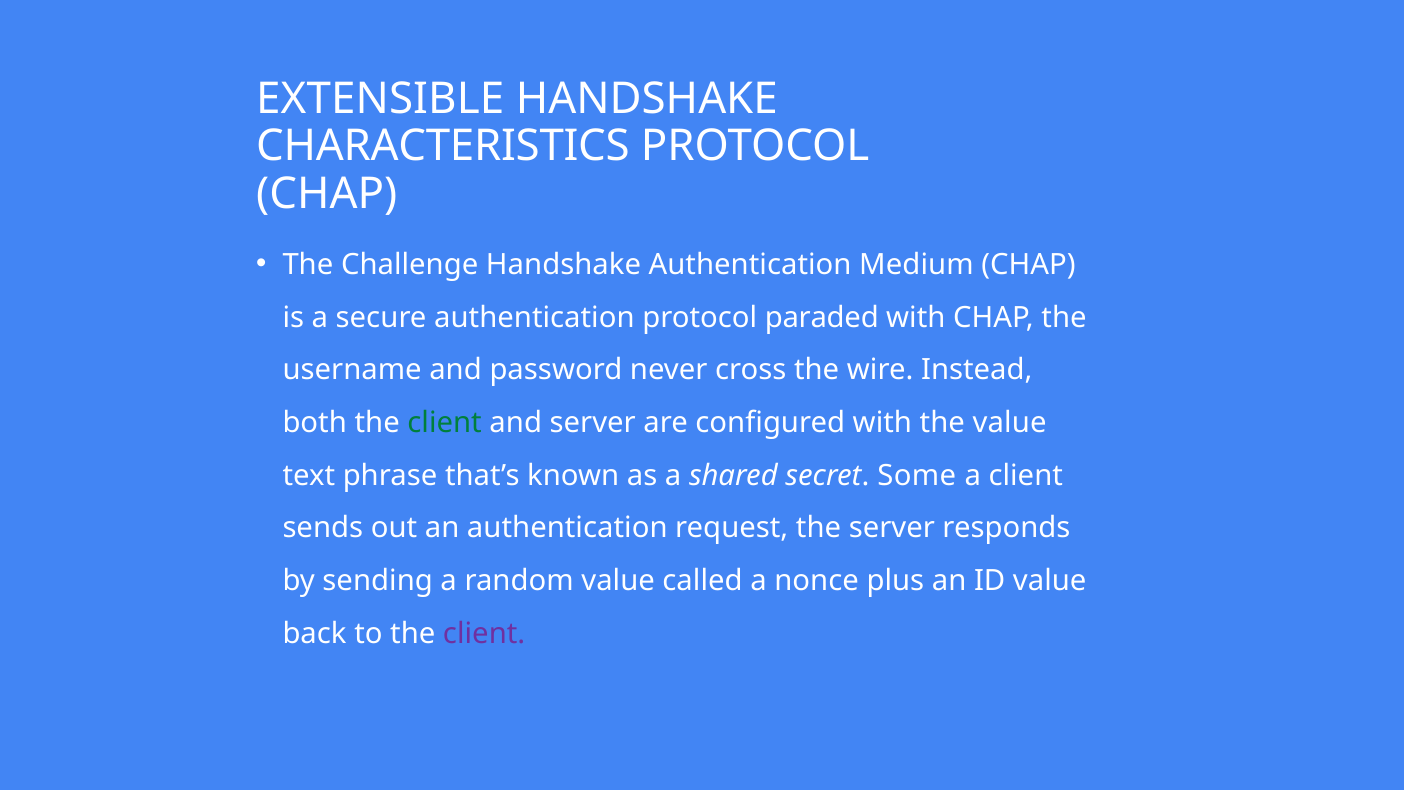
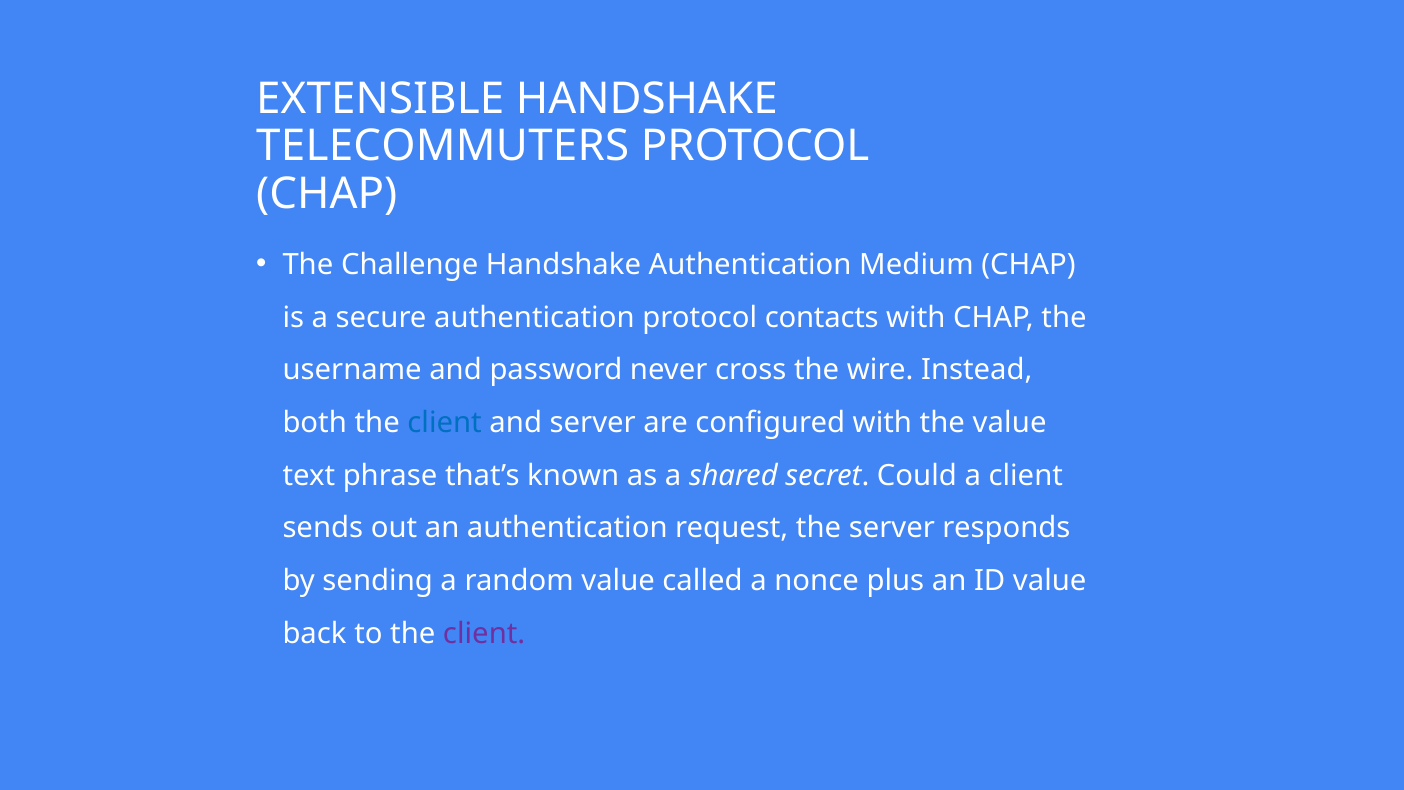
CHARACTERISTICS: CHARACTERISTICS -> TELECOMMUTERS
paraded: paraded -> contacts
client at (445, 423) colour: green -> blue
Some: Some -> Could
